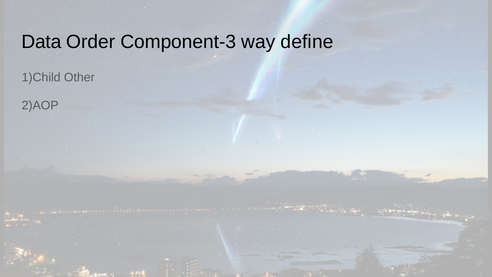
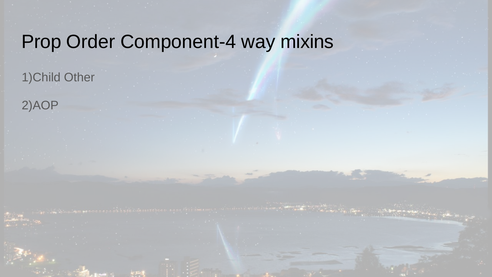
Data: Data -> Prop
Component-3: Component-3 -> Component-4
define: define -> mixins
